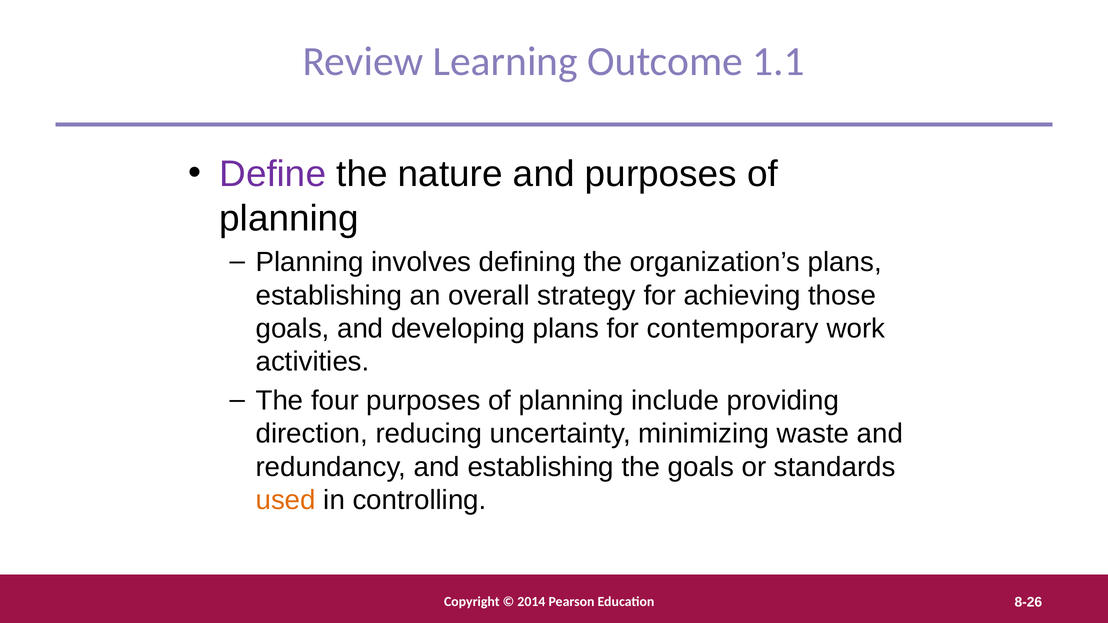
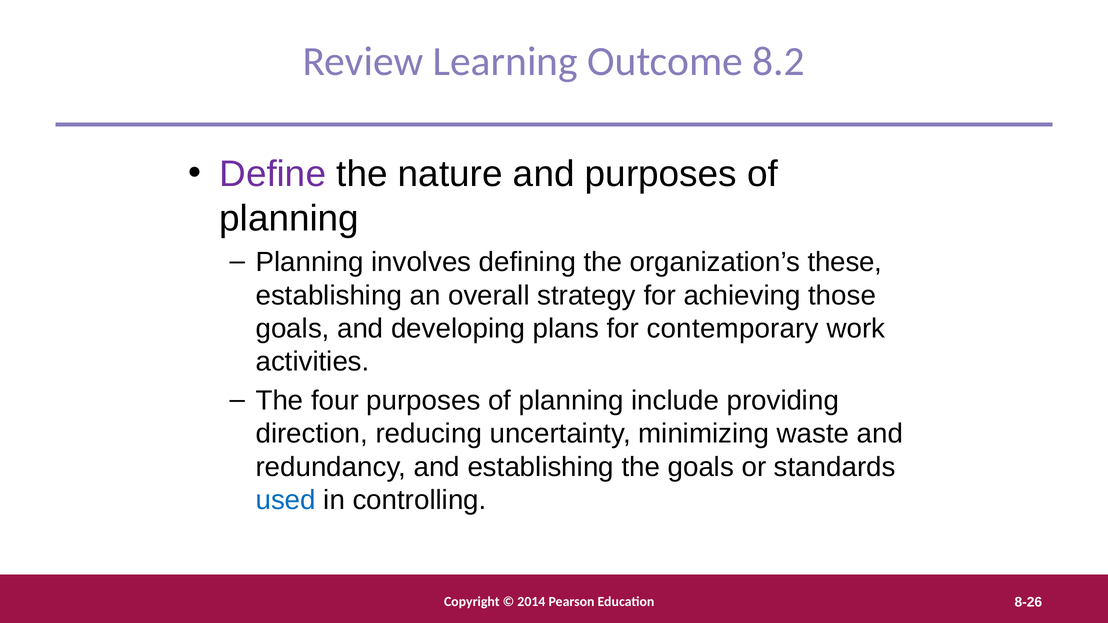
1.1: 1.1 -> 8.2
organization’s plans: plans -> these
used colour: orange -> blue
